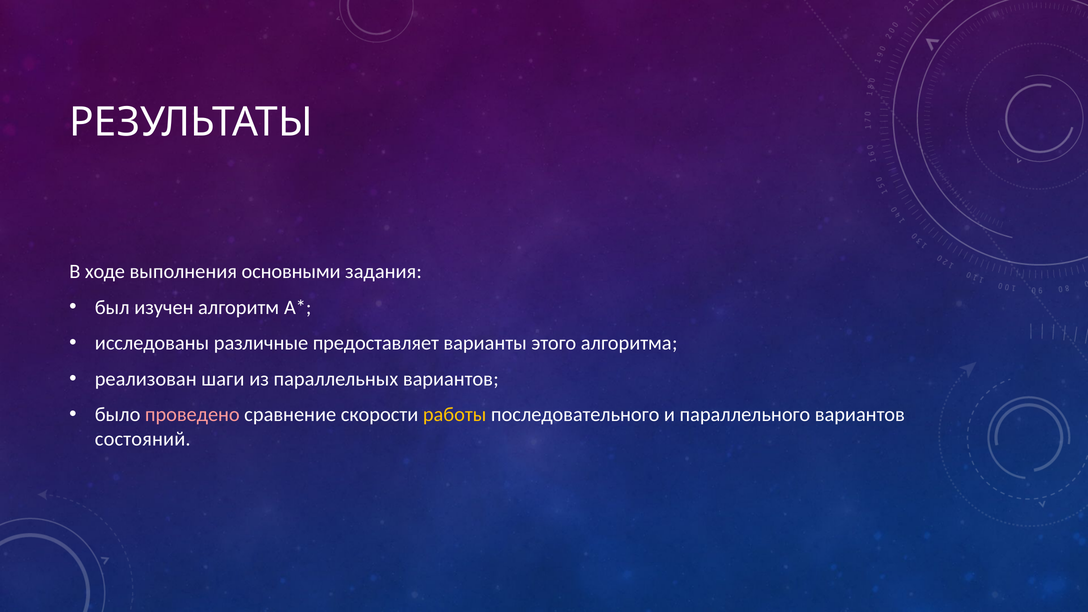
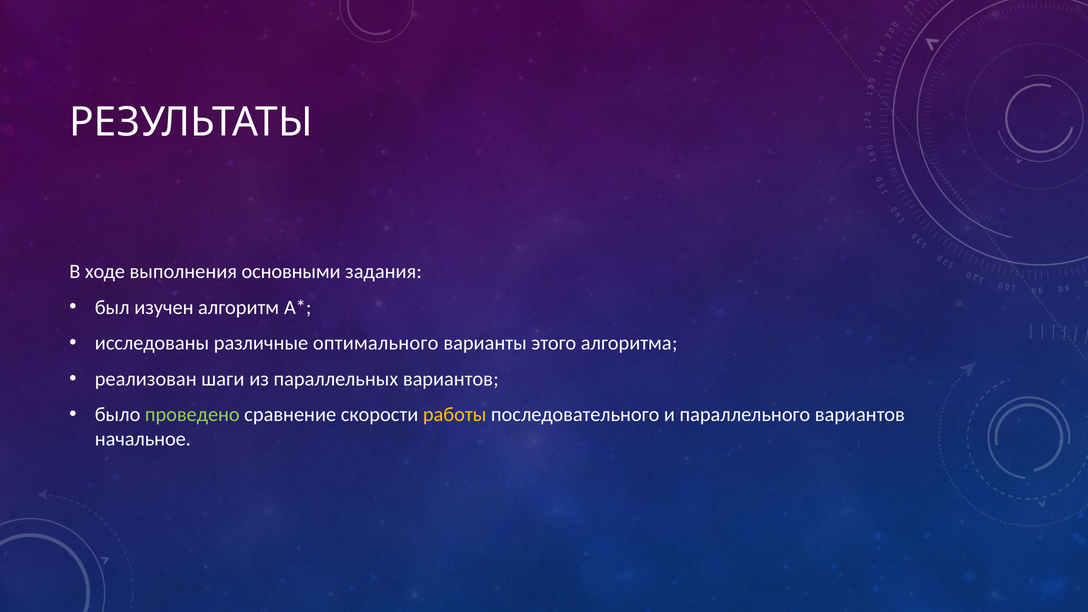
предоставляет: предоставляет -> оптимального
проведено colour: pink -> light green
состояний: состояний -> начальное
